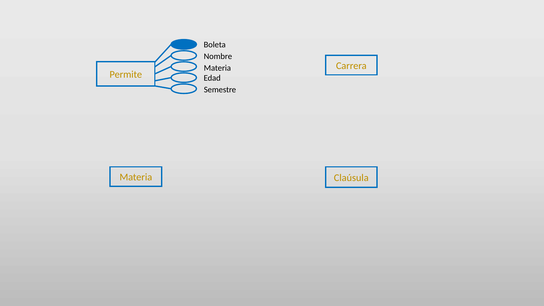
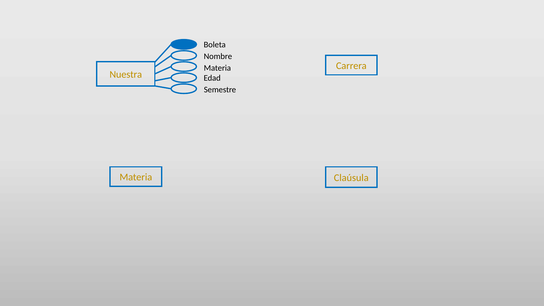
Permite: Permite -> Nuestra
